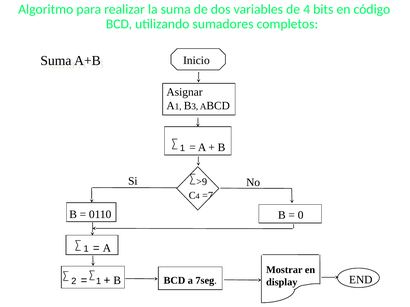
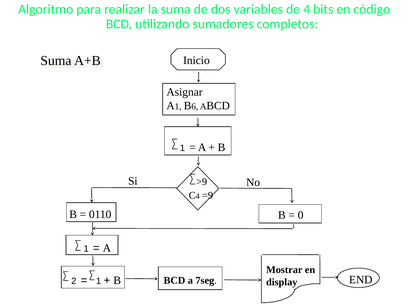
3: 3 -> 6
=7: =7 -> =9
